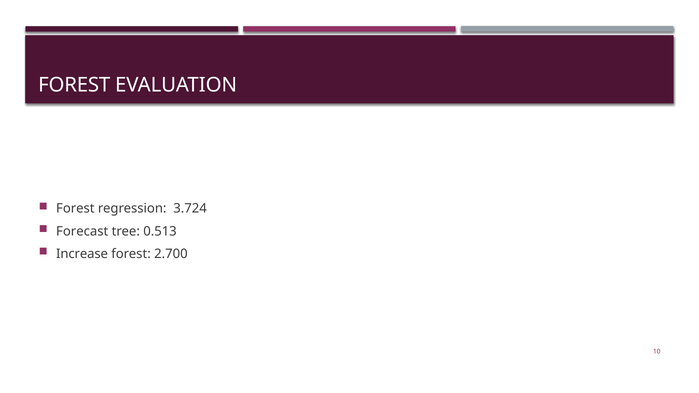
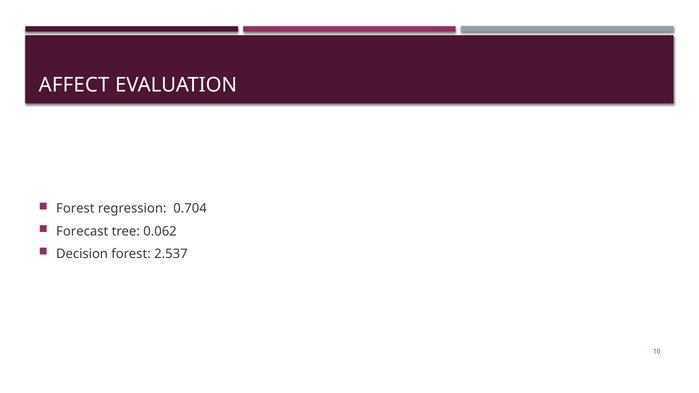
FOREST at (74, 85): FOREST -> AFFECT
3.724: 3.724 -> 0.704
0.513: 0.513 -> 0.062
Increase: Increase -> Decision
2.700: 2.700 -> 2.537
